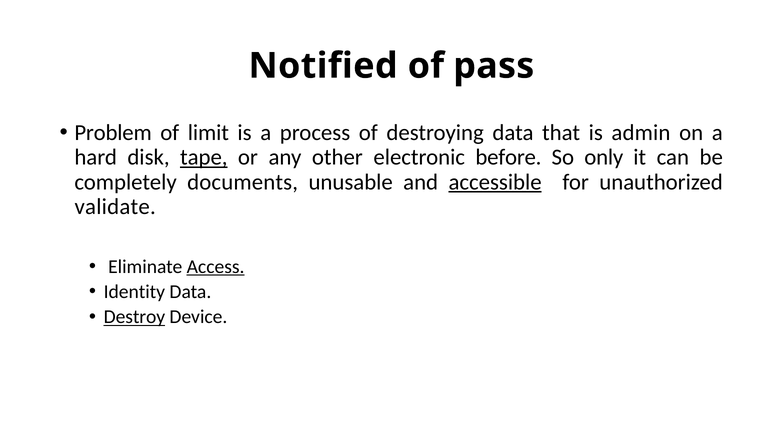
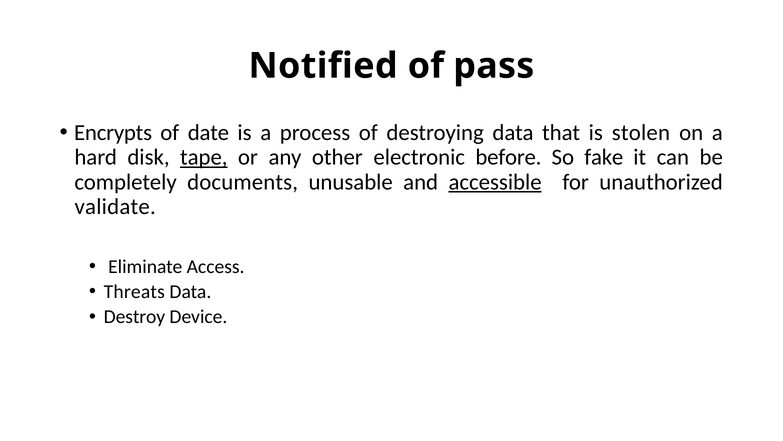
Problem: Problem -> Encrypts
limit: limit -> date
admin: admin -> stolen
only: only -> fake
Access underline: present -> none
Identity: Identity -> Threats
Destroy underline: present -> none
